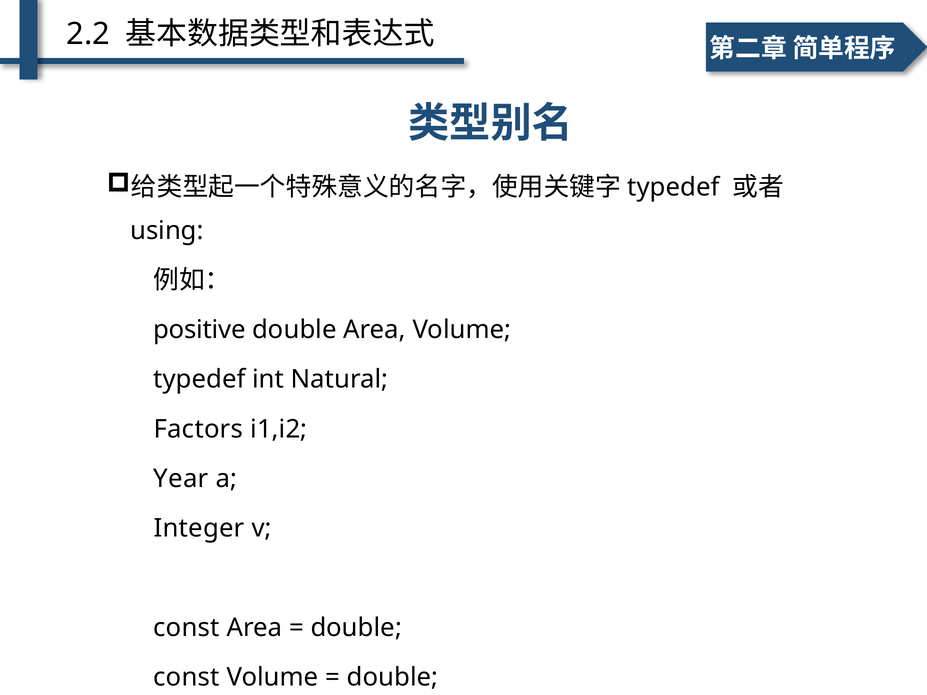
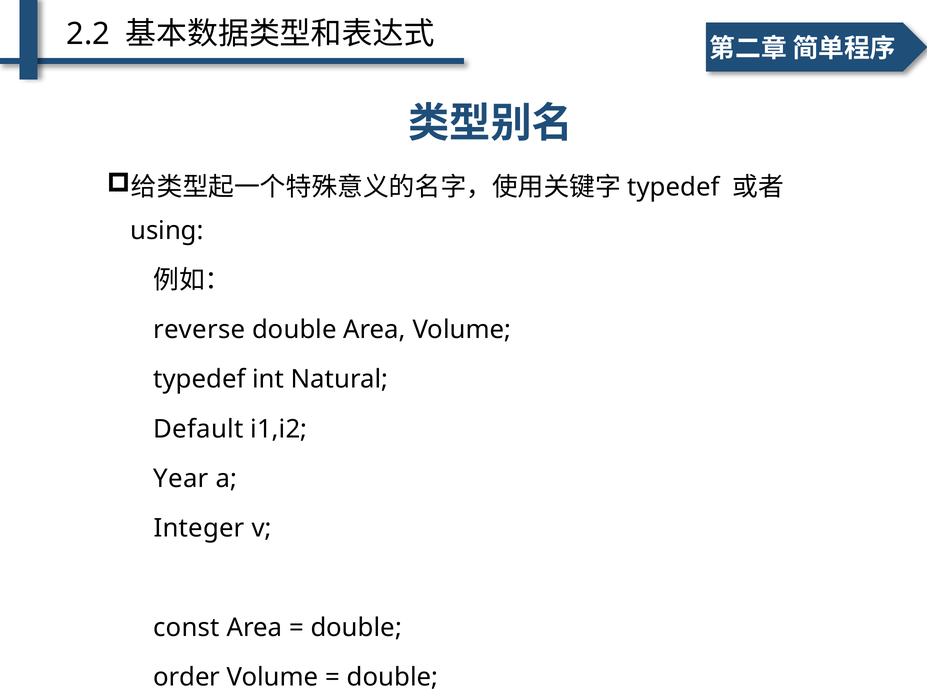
positive: positive -> reverse
Factors: Factors -> Default
const at (187, 678): const -> order
